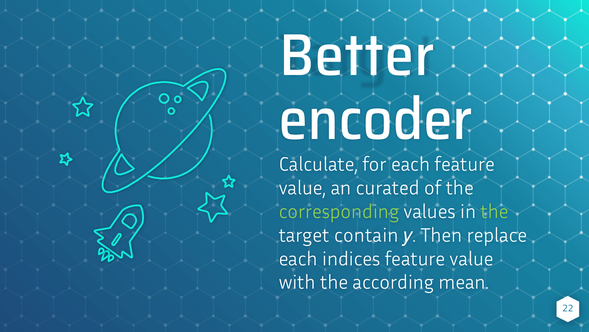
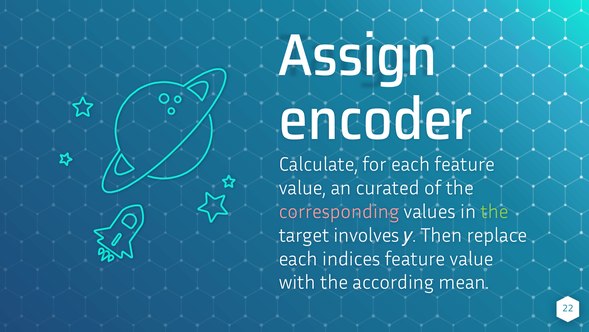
Better: Better -> Assign
corresponding colour: light green -> pink
contain: contain -> involves
